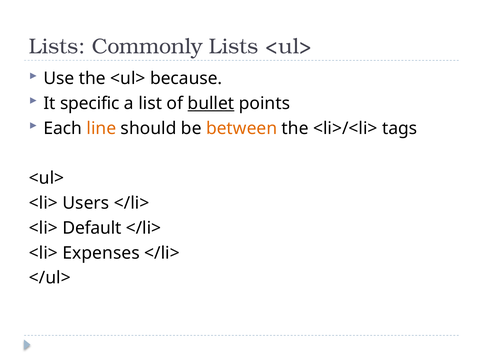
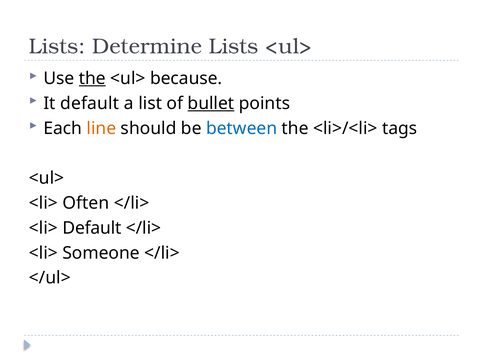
Commonly: Commonly -> Determine
the at (92, 79) underline: none -> present
It specific: specific -> default
between colour: orange -> blue
Users: Users -> Often
Expenses: Expenses -> Someone
